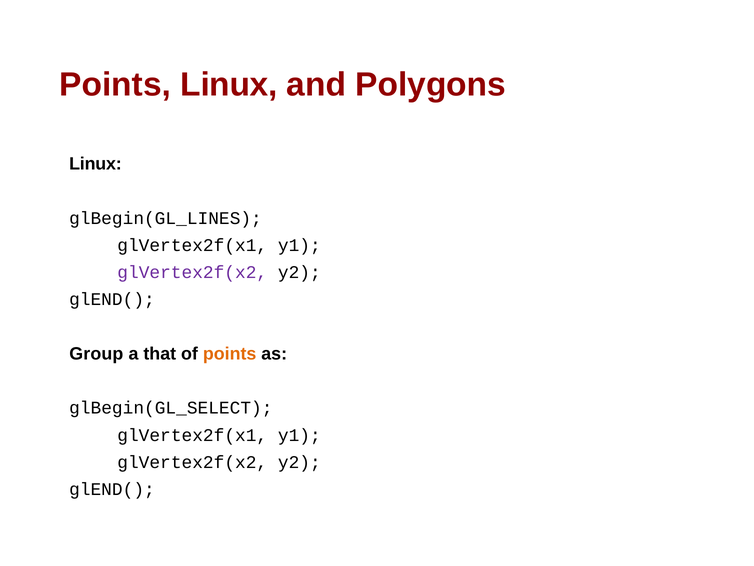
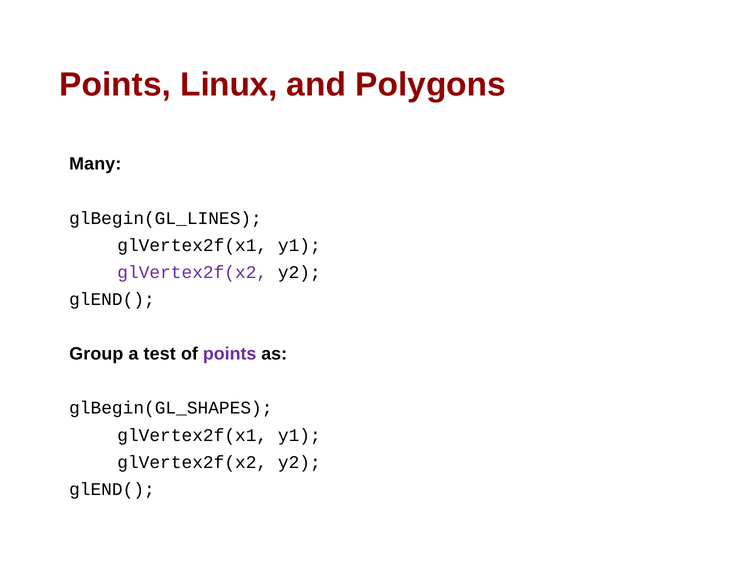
Linux at (95, 164): Linux -> Many
that: that -> test
points at (230, 354) colour: orange -> purple
glBegin(GL_SELECT: glBegin(GL_SELECT -> glBegin(GL_SHAPES
